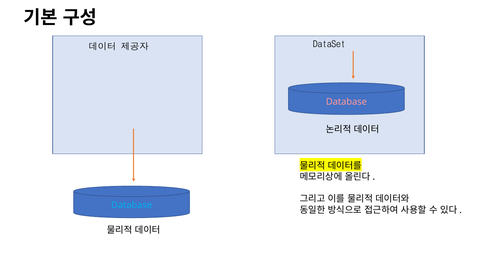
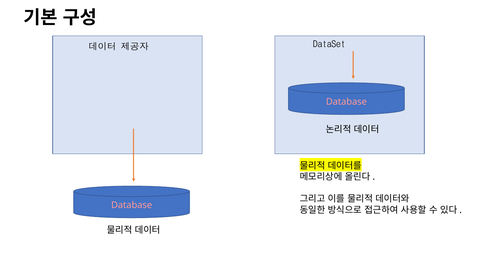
Database at (132, 205) colour: light blue -> pink
